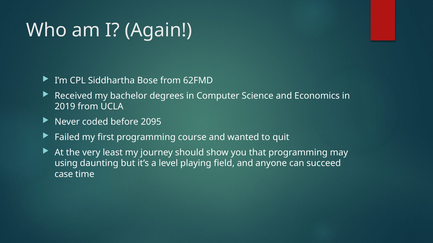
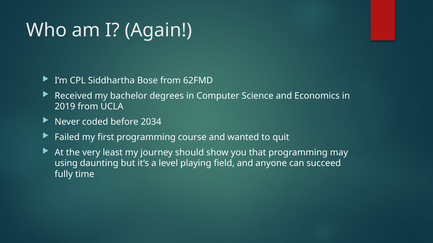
2095: 2095 -> 2034
case: case -> fully
